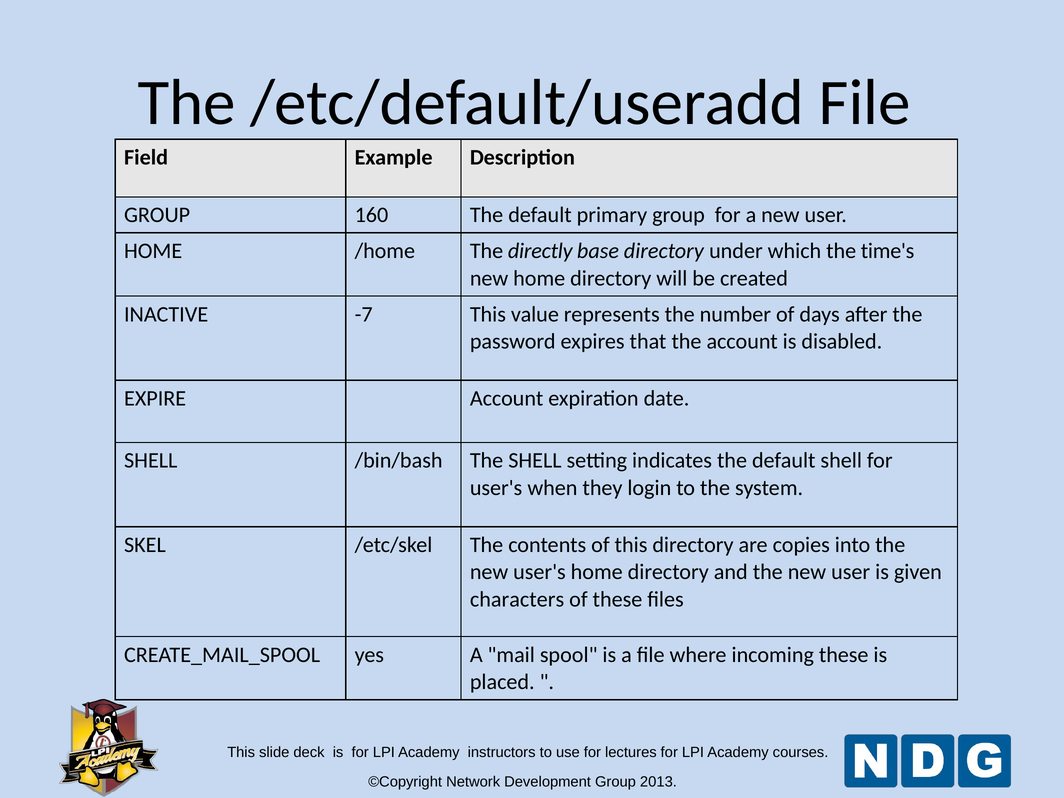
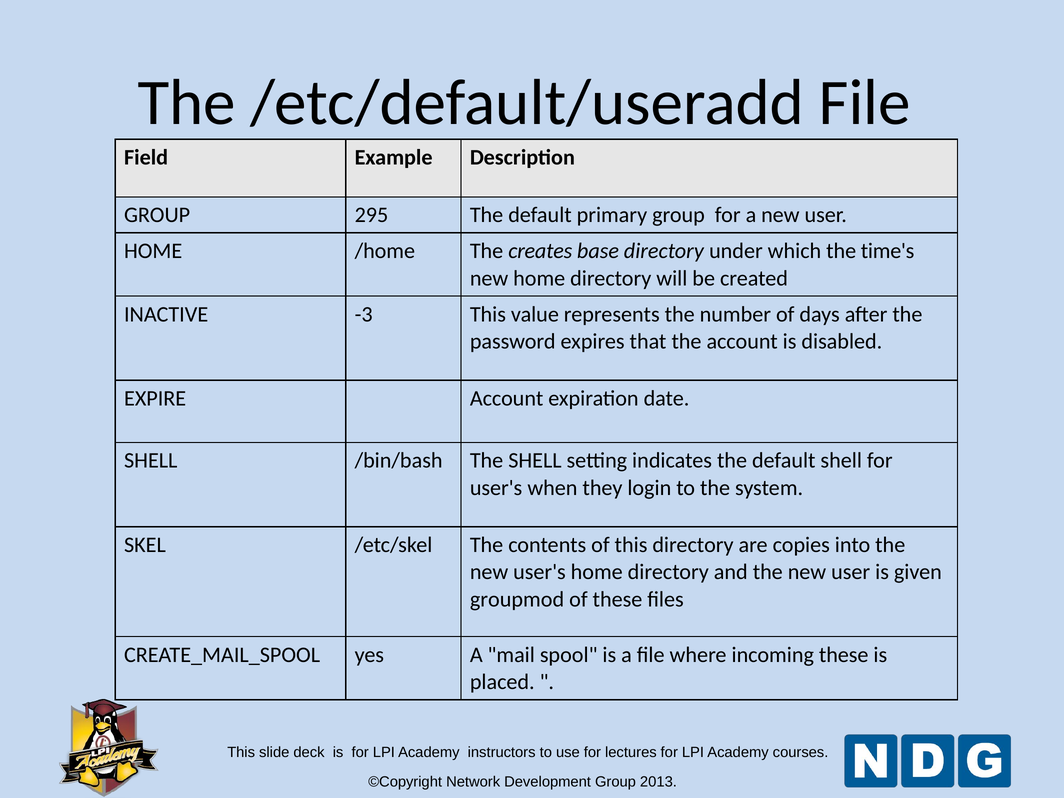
160: 160 -> 295
directly: directly -> creates
-7: -7 -> -3
characters: characters -> groupmod
